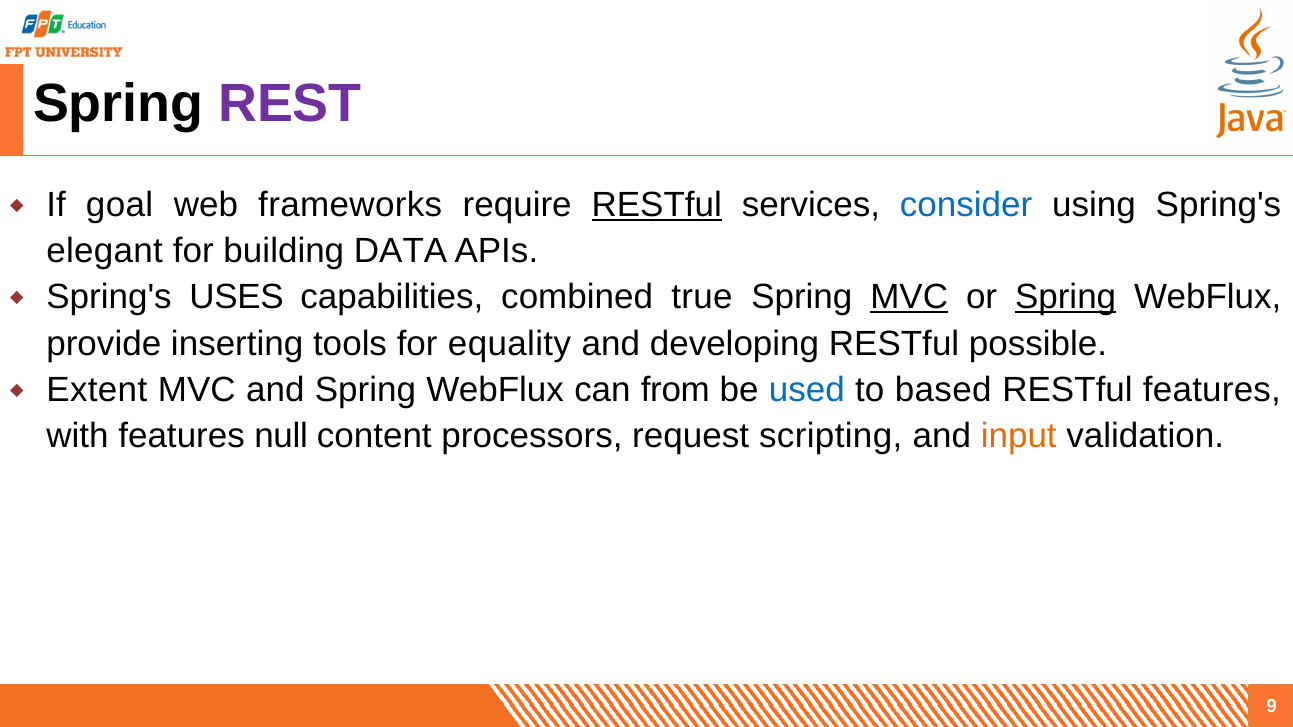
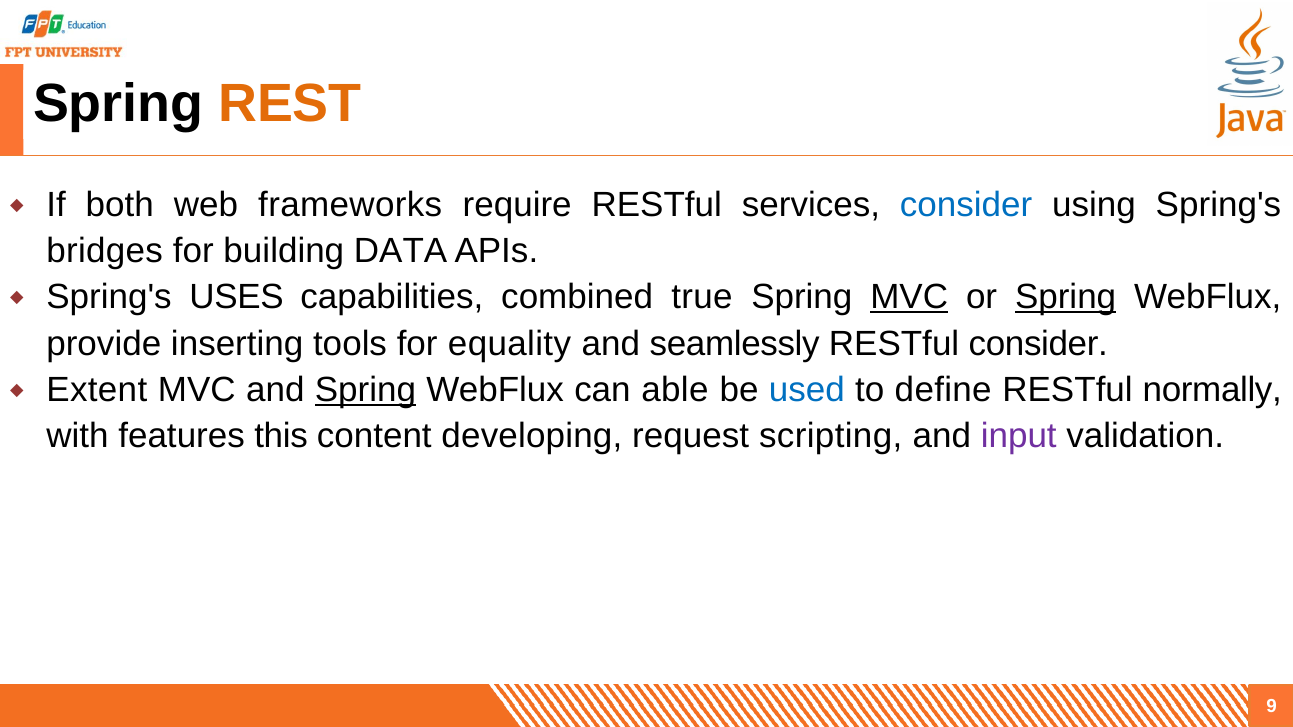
REST colour: purple -> orange
goal: goal -> both
RESTful at (657, 205) underline: present -> none
elegant: elegant -> bridges
developing: developing -> seamlessly
RESTful possible: possible -> consider
Spring at (365, 390) underline: none -> present
from: from -> able
based: based -> define
RESTful features: features -> normally
null: null -> this
processors: processors -> developing
input colour: orange -> purple
